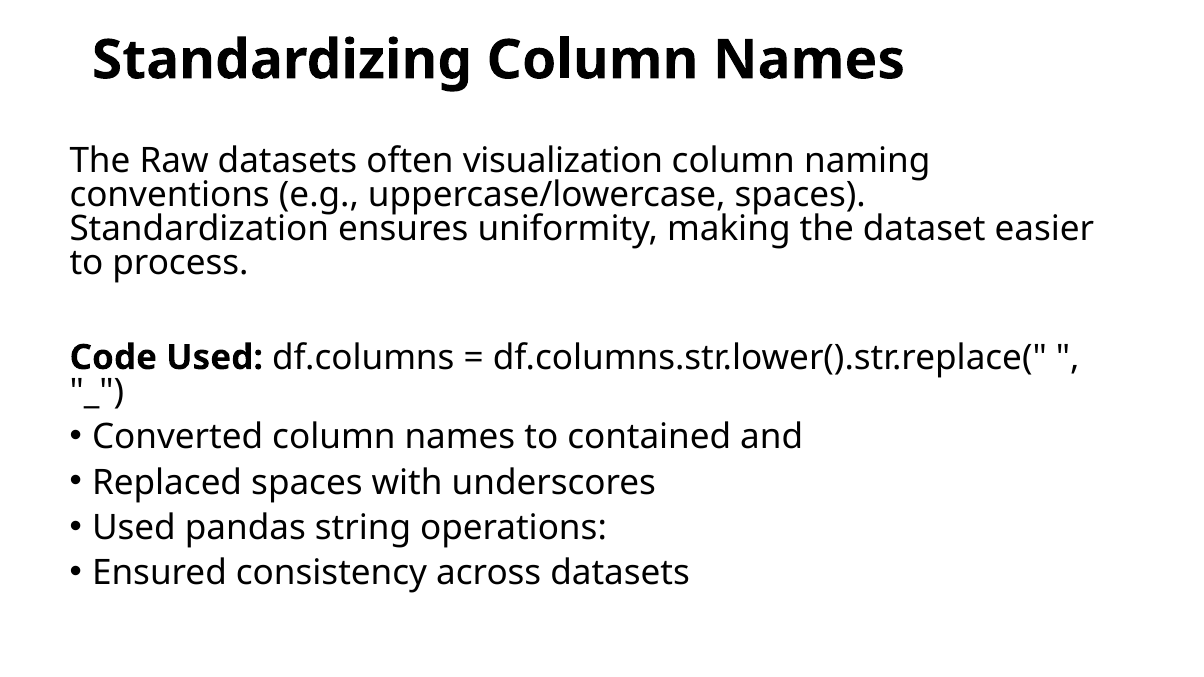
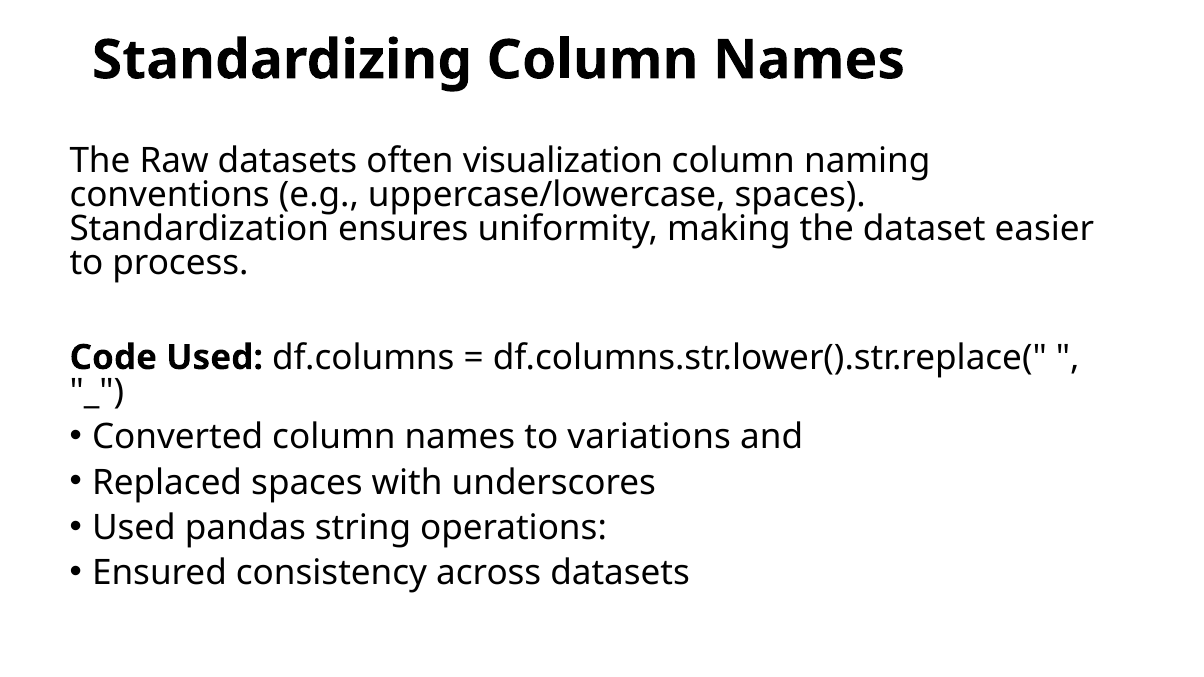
contained: contained -> variations
